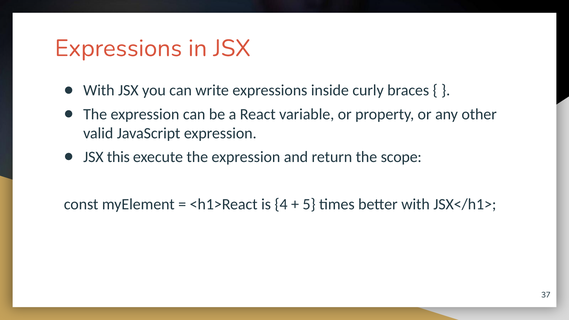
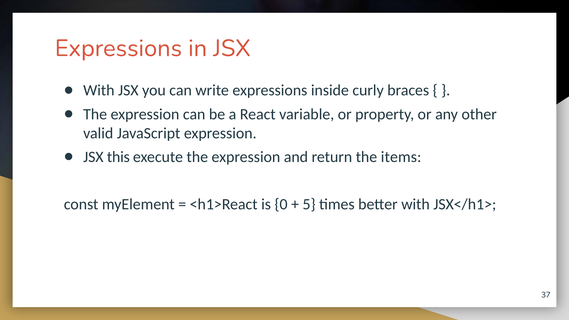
scope: scope -> items
4: 4 -> 0
